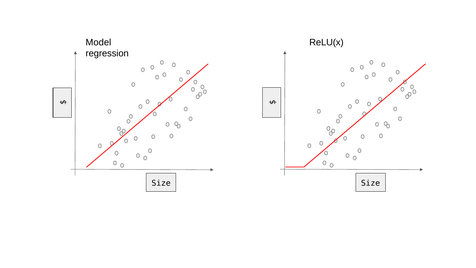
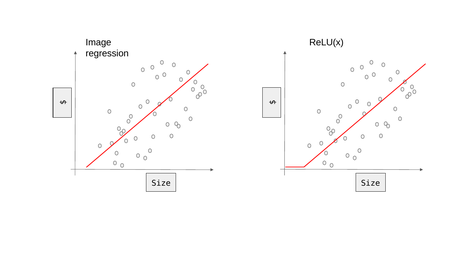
Model: Model -> Image
